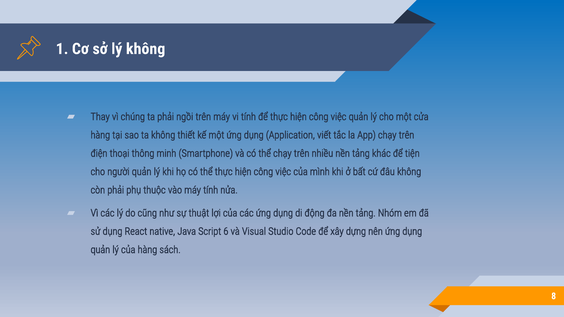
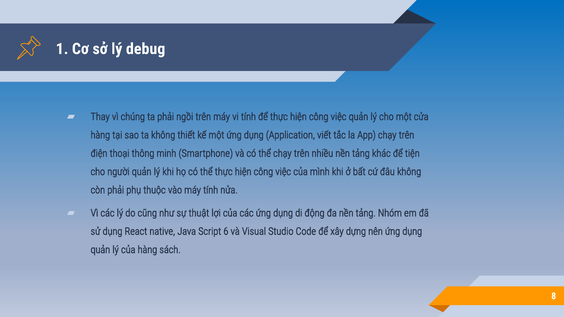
lý không: không -> debug
